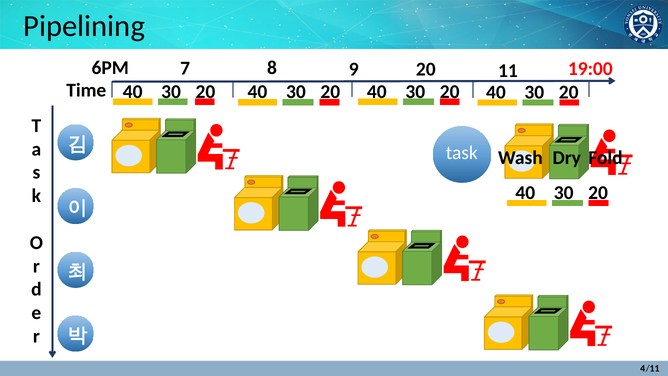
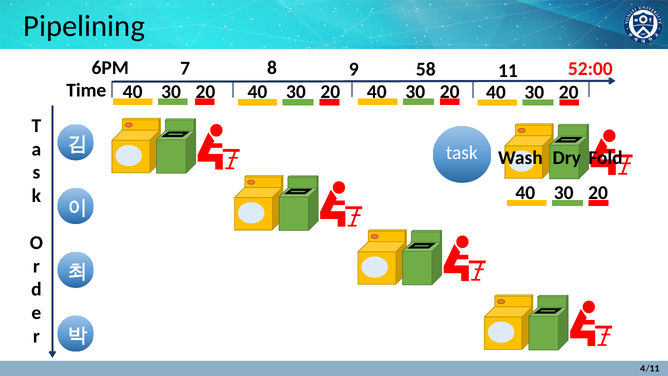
9 20: 20 -> 58
19:00: 19:00 -> 52:00
